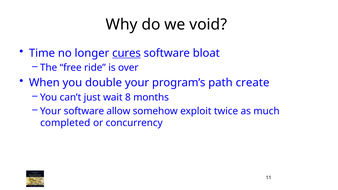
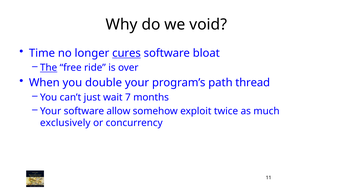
The underline: none -> present
create: create -> thread
8: 8 -> 7
completed: completed -> exclusively
